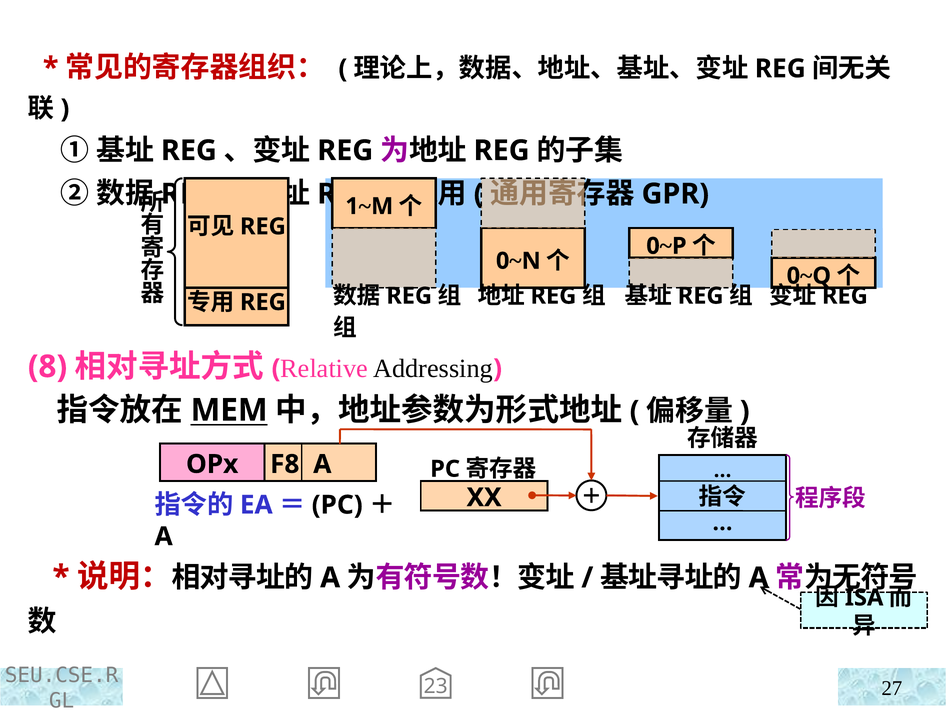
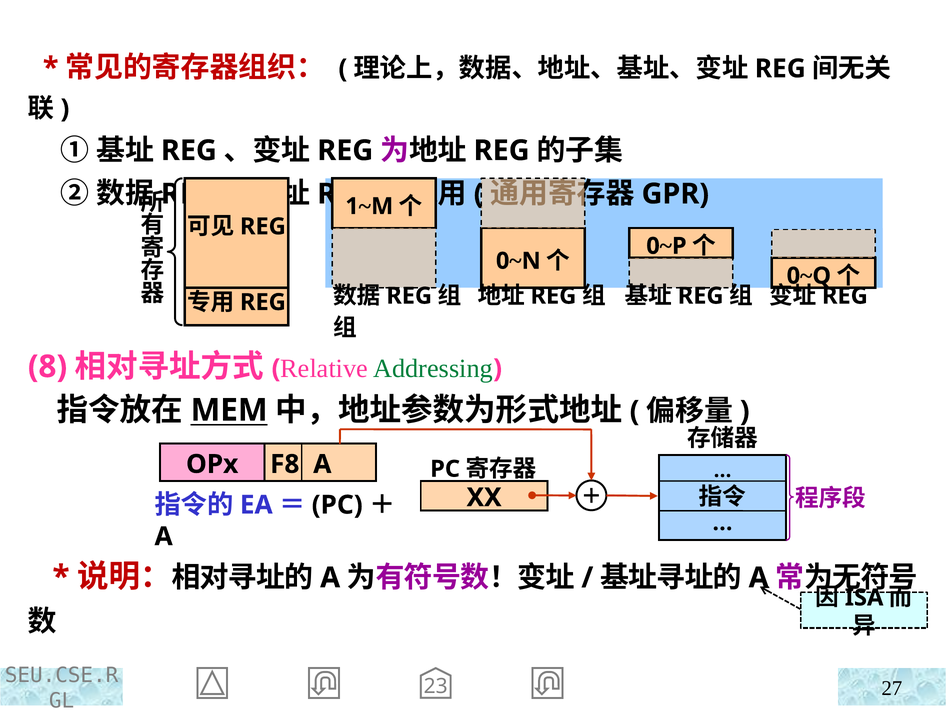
Addressing colour: black -> green
